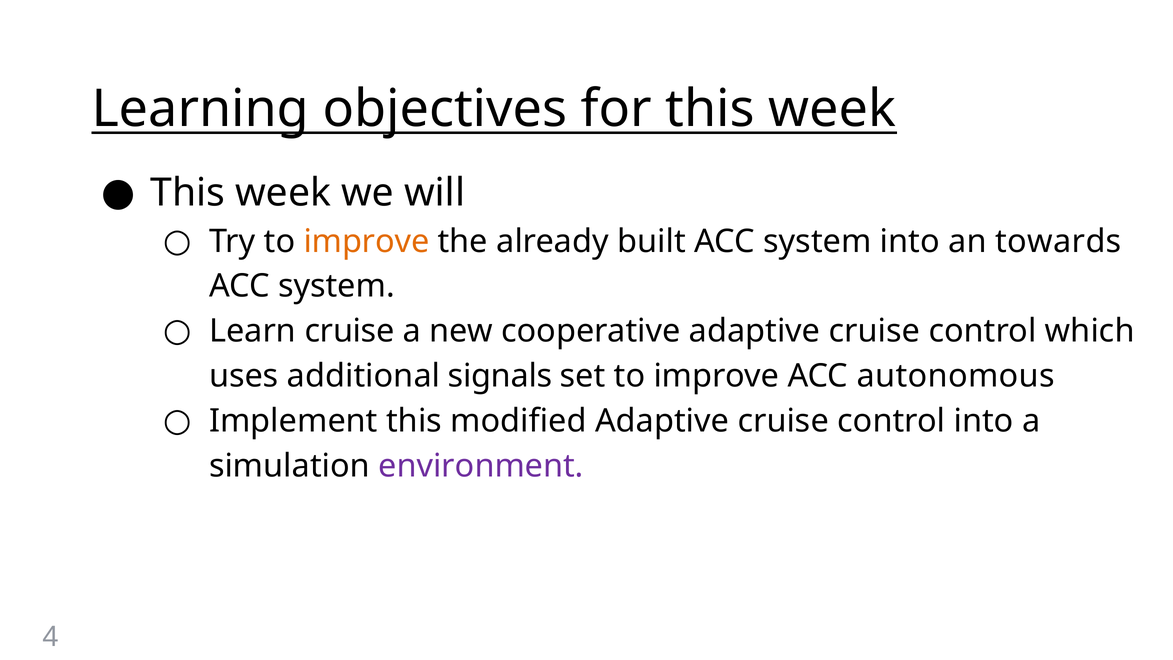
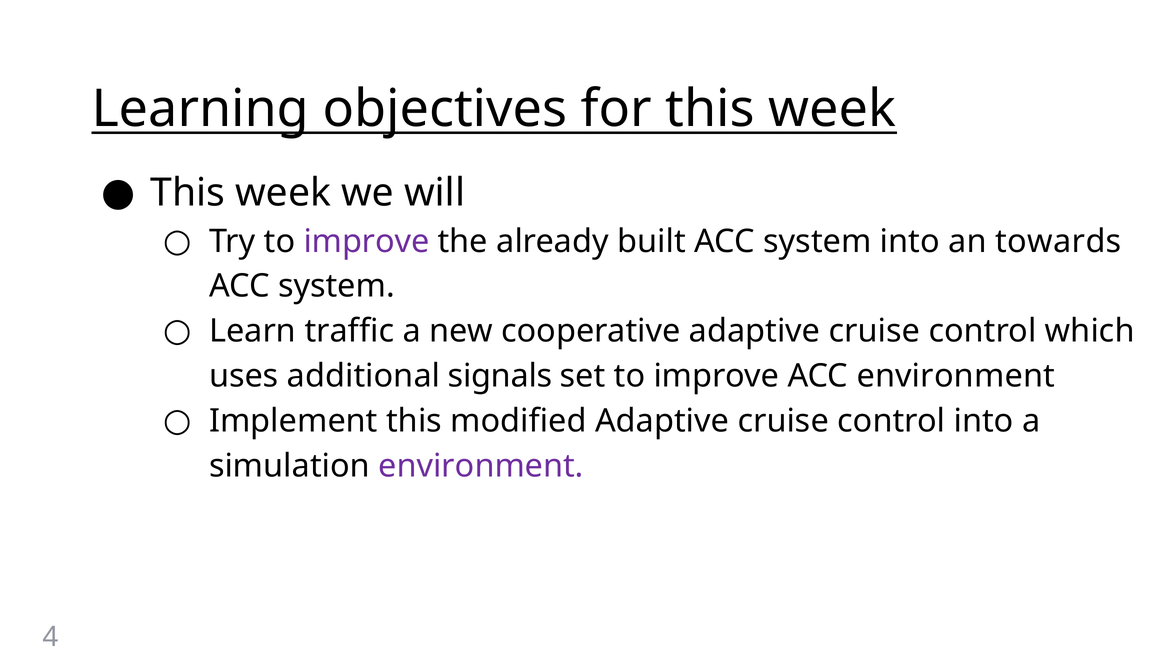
improve at (367, 241) colour: orange -> purple
Learn cruise: cruise -> traffic
ACC autonomous: autonomous -> environment
